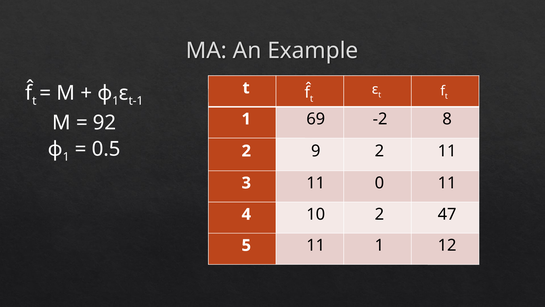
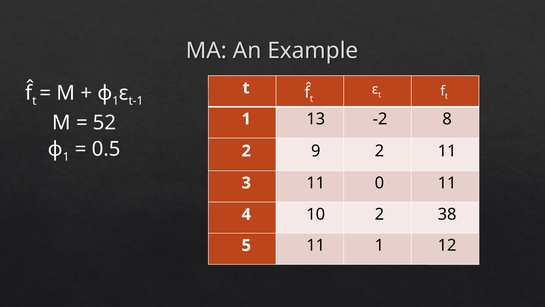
69: 69 -> 13
92: 92 -> 52
47: 47 -> 38
